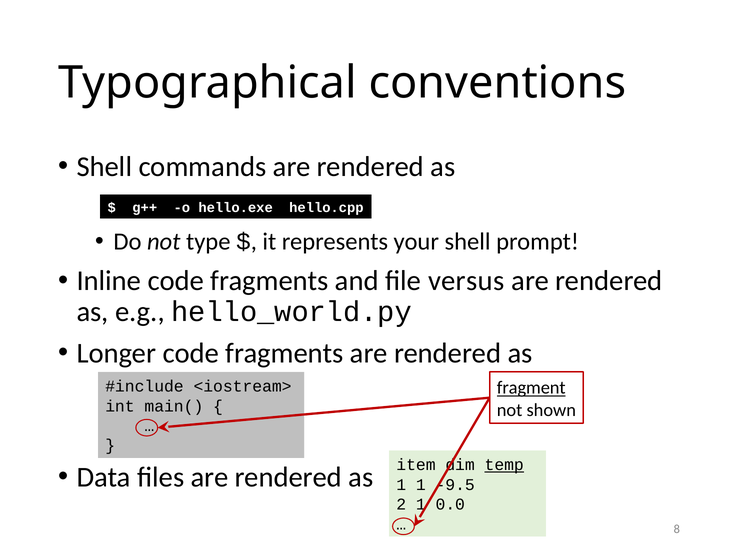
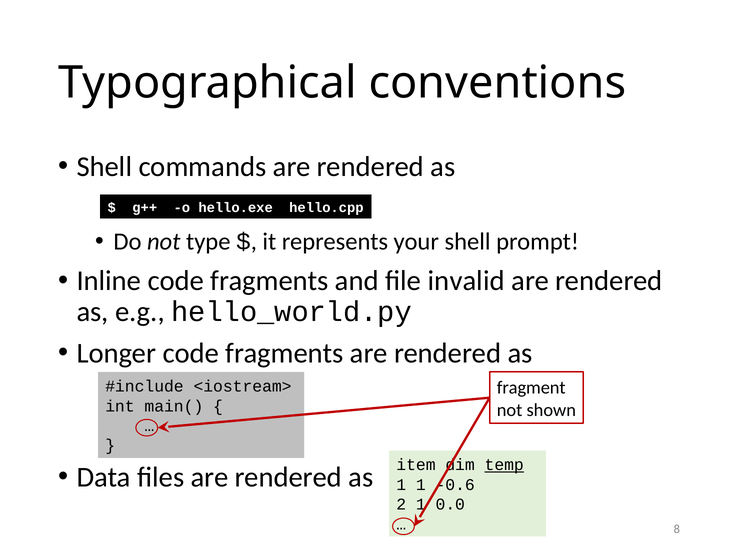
versus: versus -> invalid
fragment underline: present -> none
-9.5: -9.5 -> -0.6
